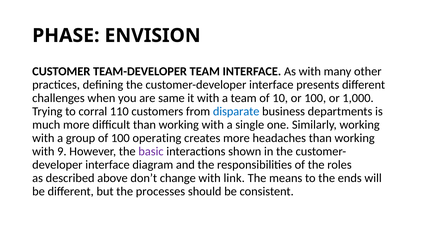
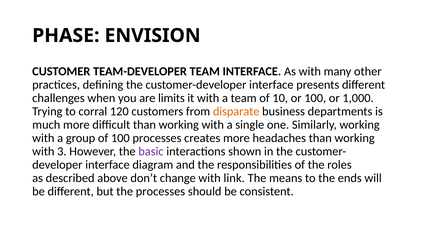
same: same -> limits
110: 110 -> 120
disparate colour: blue -> orange
100 operating: operating -> processes
9: 9 -> 3
